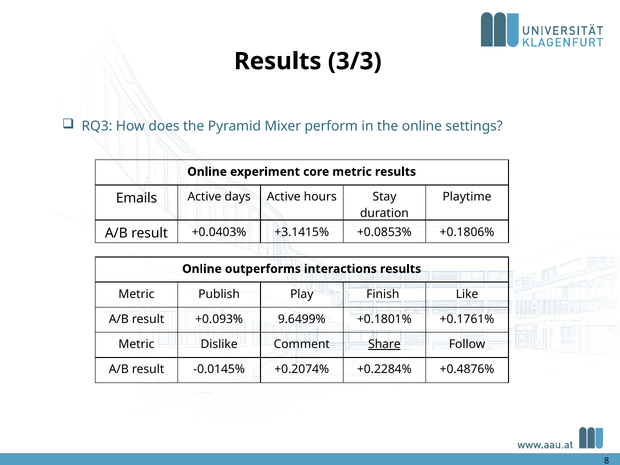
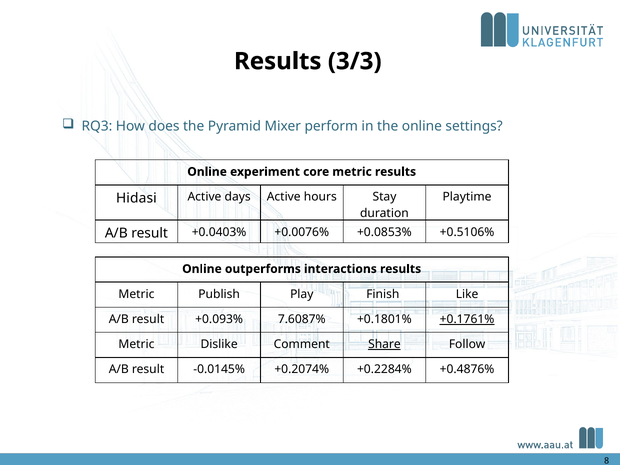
Emails: Emails -> Hidasi
+3.1415%: +3.1415% -> +0.0076%
+0.1806%: +0.1806% -> +0.5106%
9.6499%: 9.6499% -> 7.6087%
+0.1761% underline: none -> present
